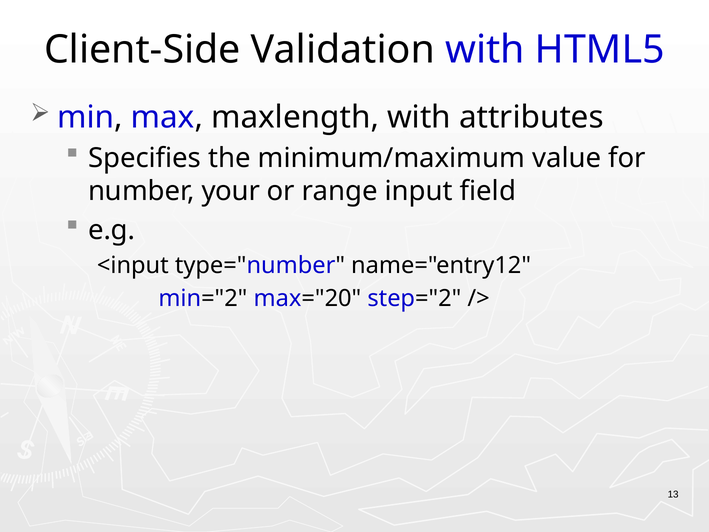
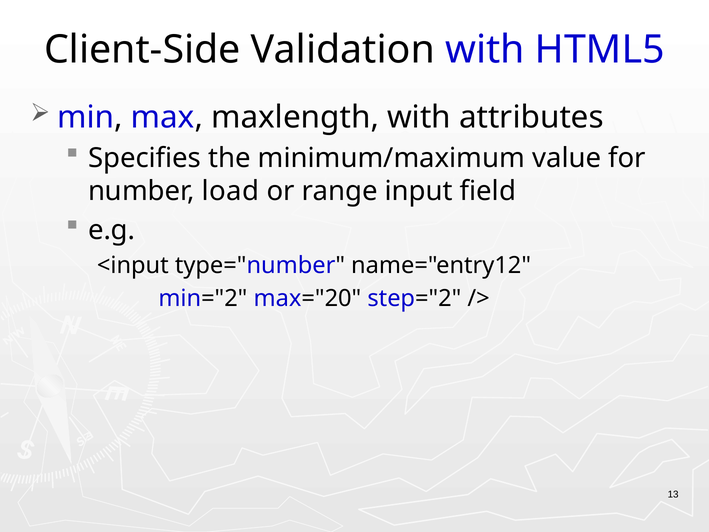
your: your -> load
